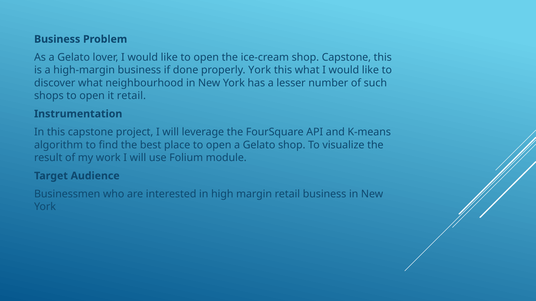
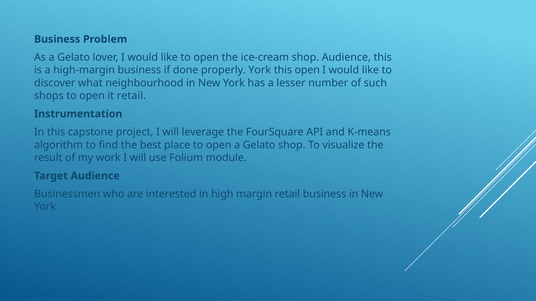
shop Capstone: Capstone -> Audience
this what: what -> open
